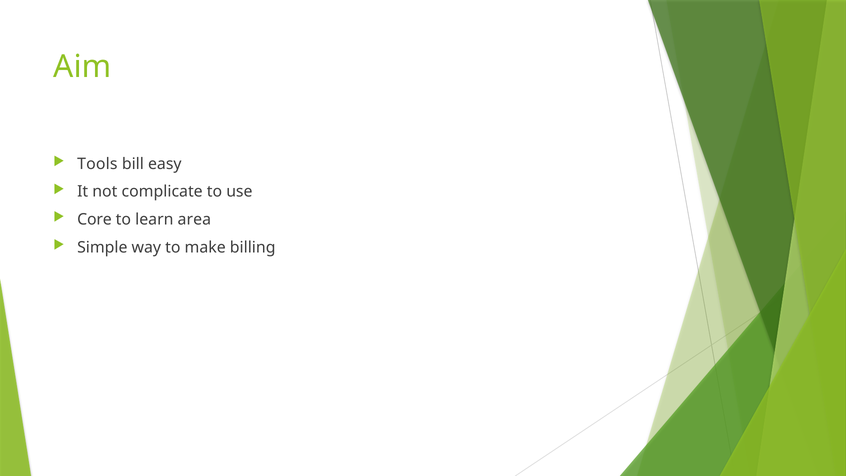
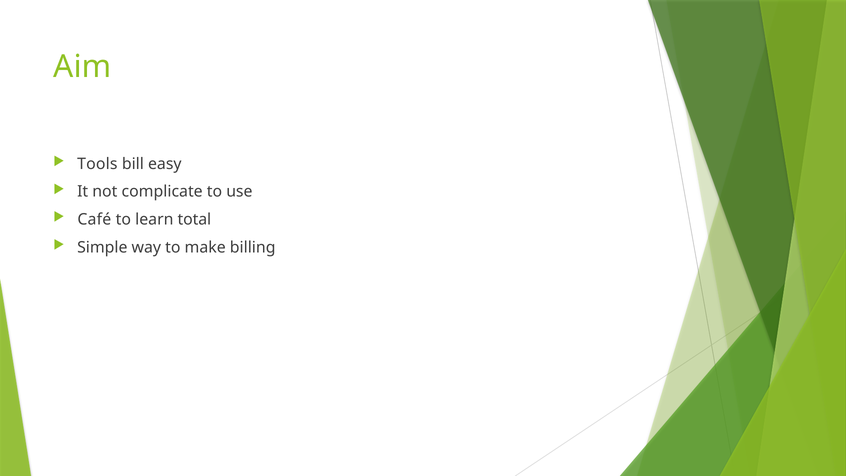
Core: Core -> Café
area: area -> total
